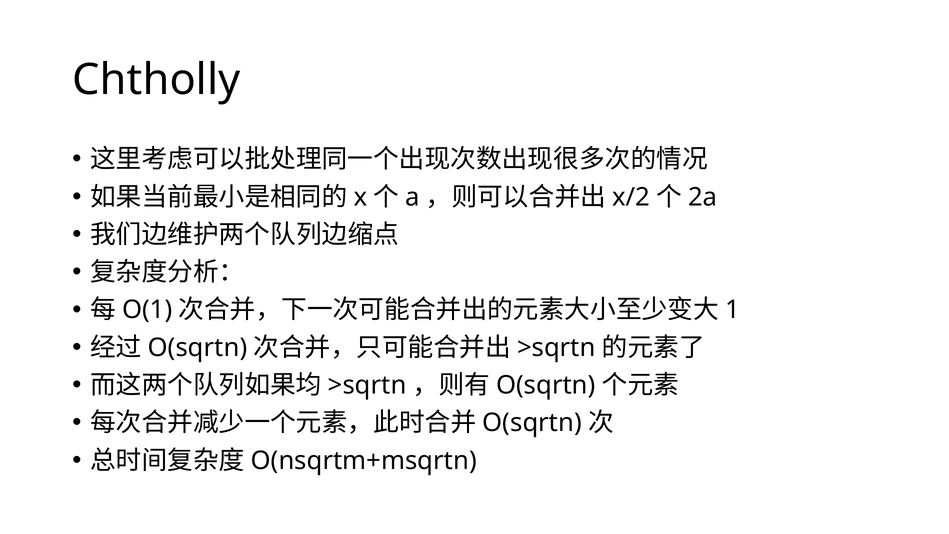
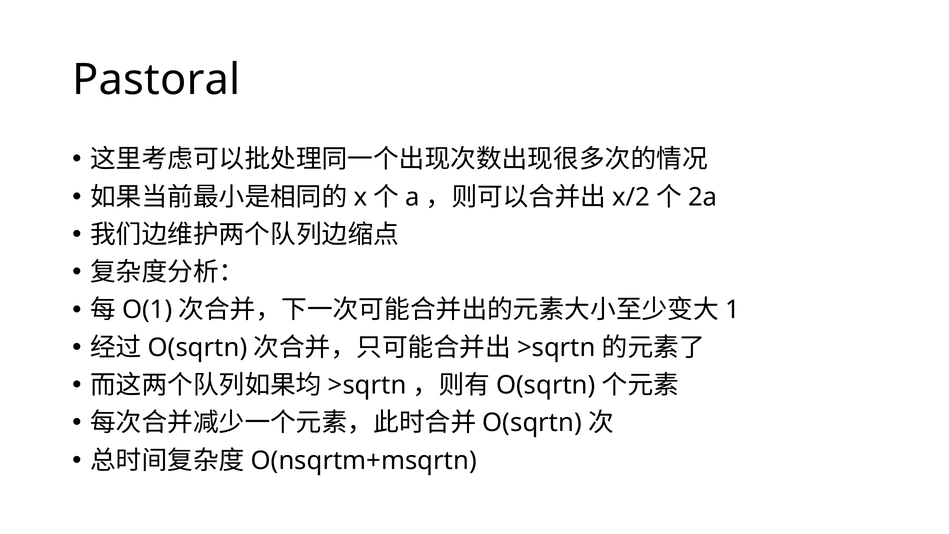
Chtholly: Chtholly -> Pastoral
